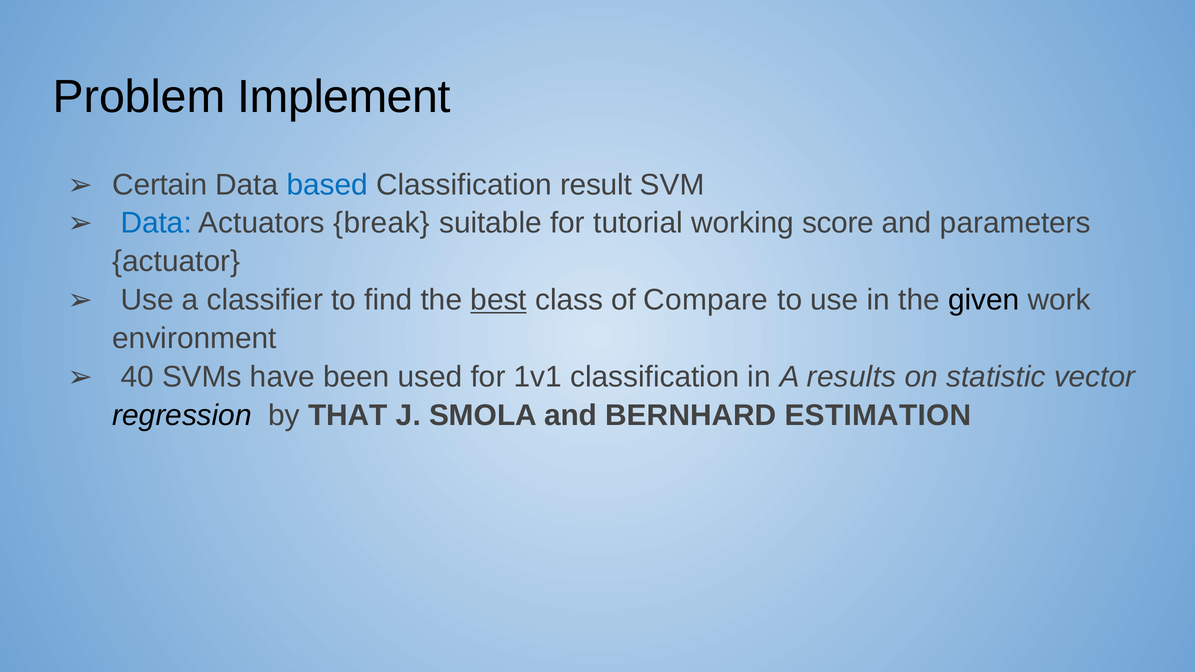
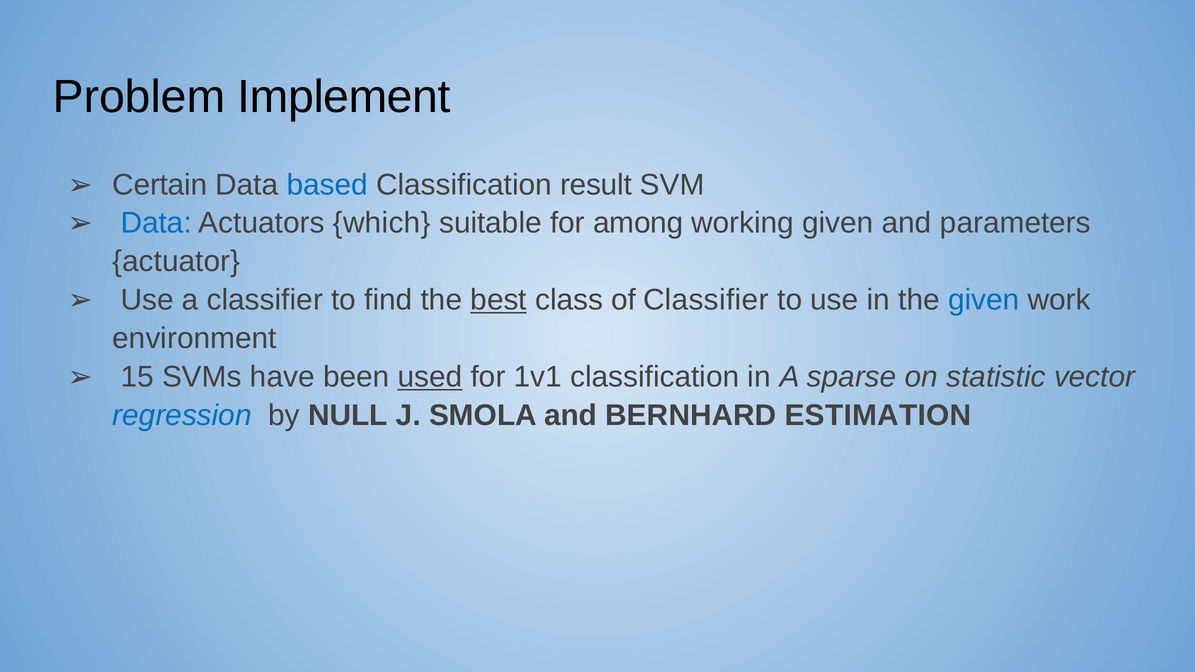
break: break -> which
tutorial: tutorial -> among
working score: score -> given
of Compare: Compare -> Classifier
given at (984, 300) colour: black -> blue
40: 40 -> 15
used underline: none -> present
results: results -> sparse
regression colour: black -> blue
THAT: THAT -> NULL
